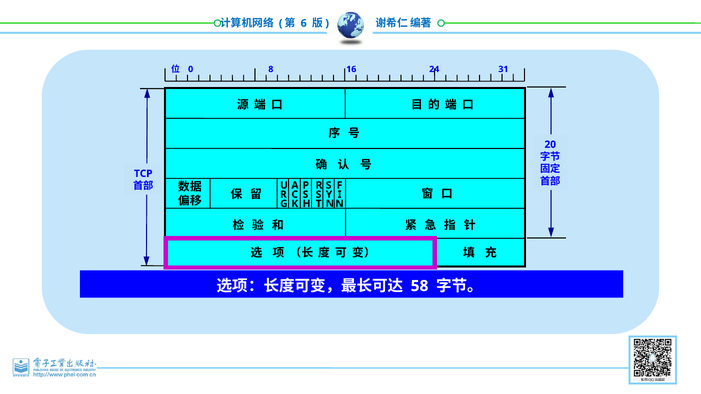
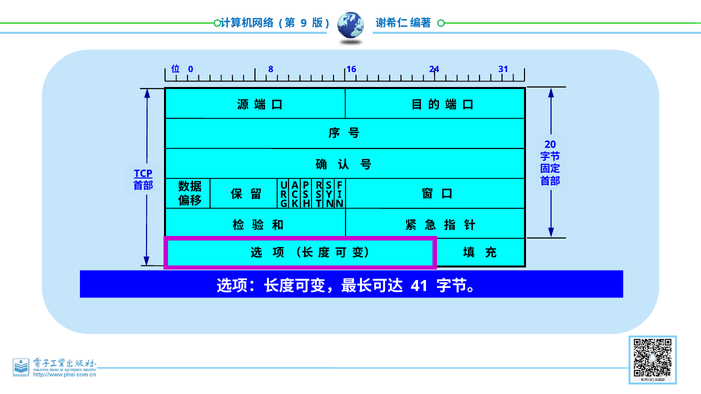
6: 6 -> 9
TCP underline: none -> present
58: 58 -> 41
